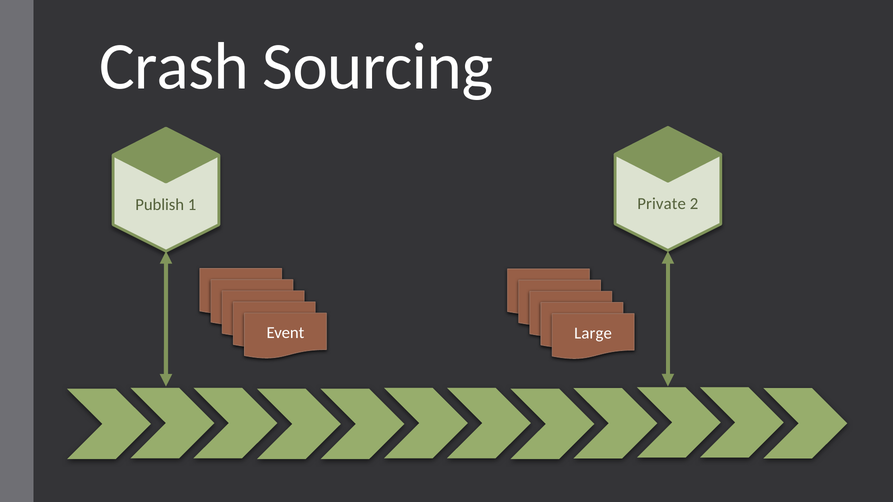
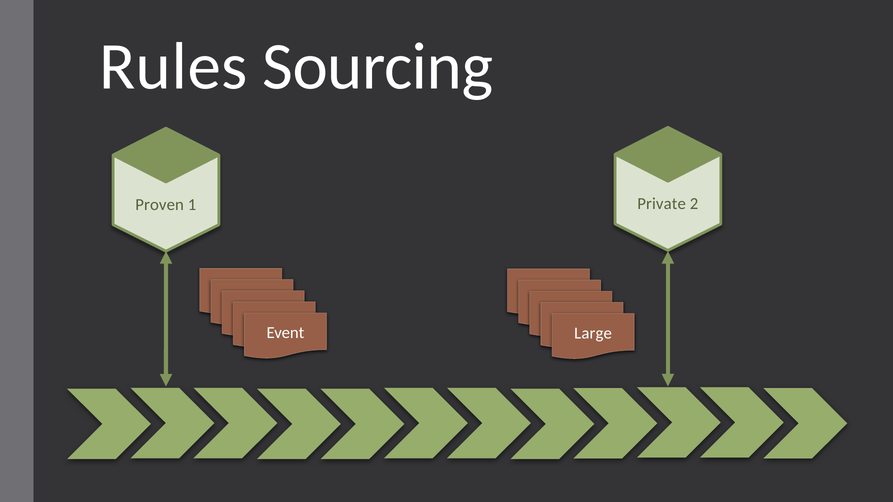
Crash: Crash -> Rules
Publish: Publish -> Proven
